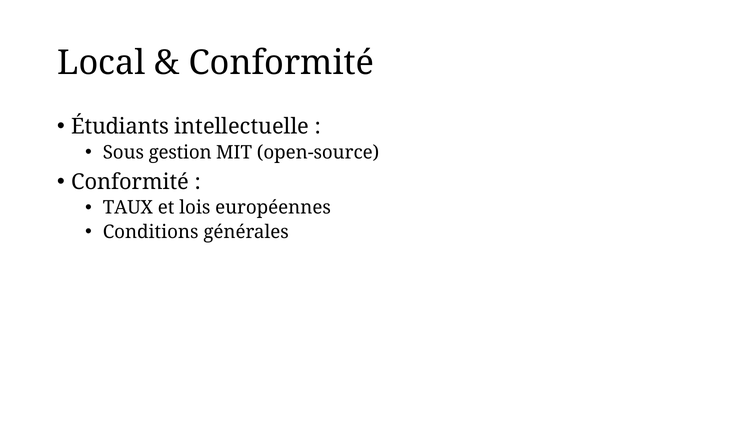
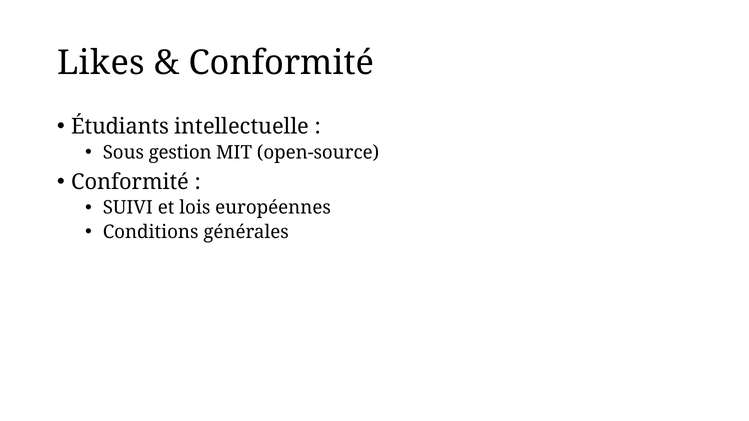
Local: Local -> Likes
TAUX: TAUX -> SUIVI
